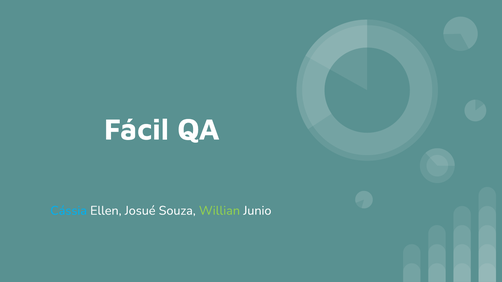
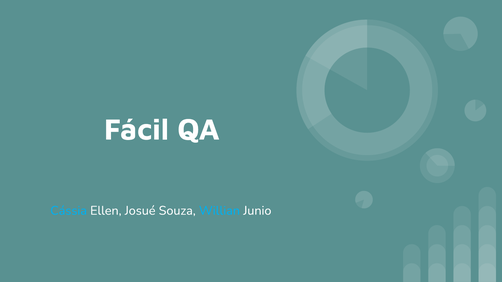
Willian colour: light green -> light blue
